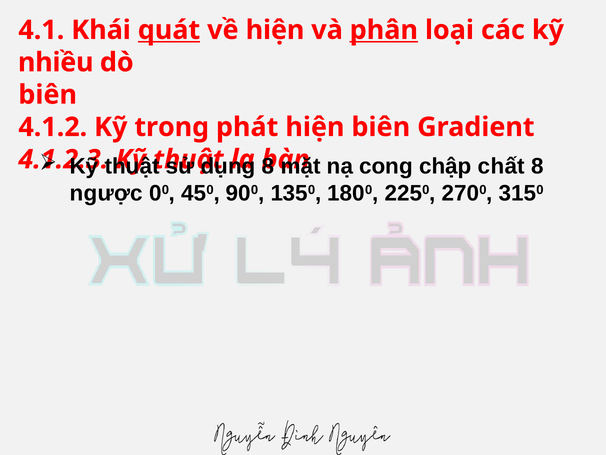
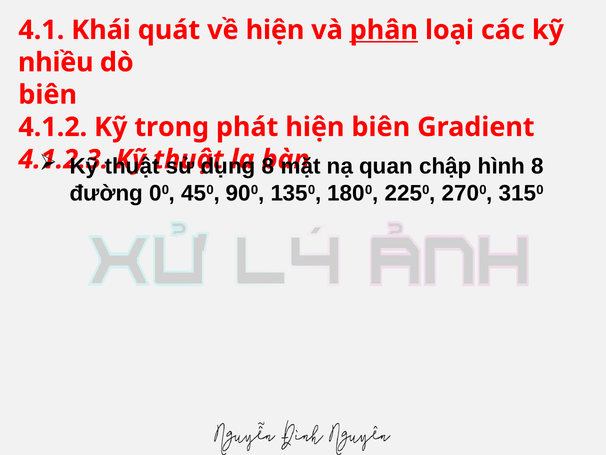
quát underline: present -> none
cong: cong -> quan
chất: chất -> hình
ngược: ngược -> đường
